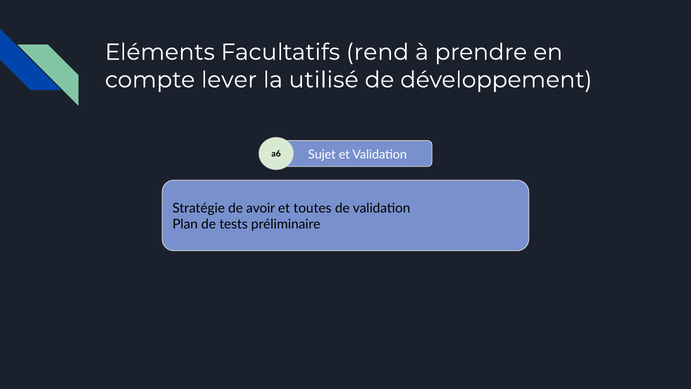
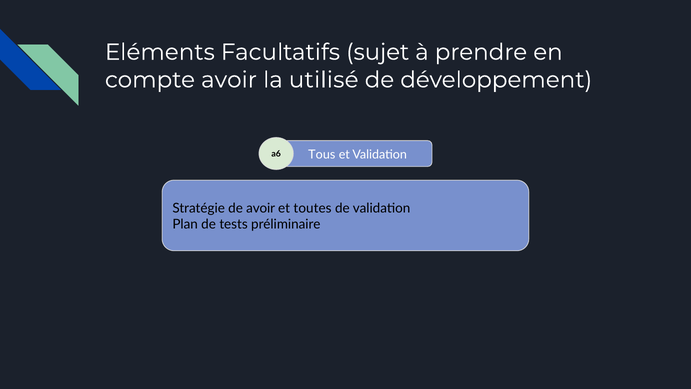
rend: rend -> sujet
compte lever: lever -> avoir
Sujet: Sujet -> Tous
